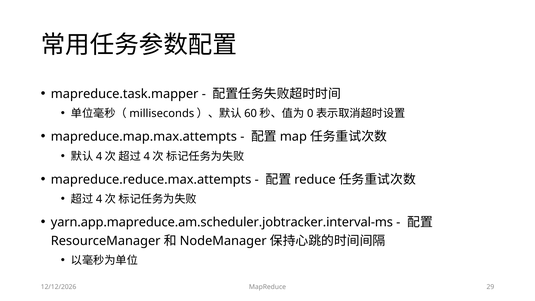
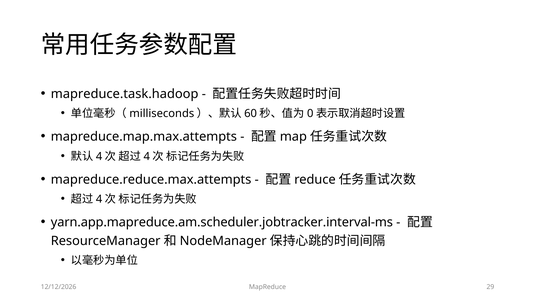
mapreduce.task.mapper: mapreduce.task.mapper -> mapreduce.task.hadoop
